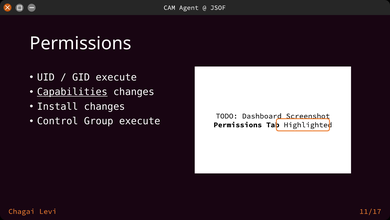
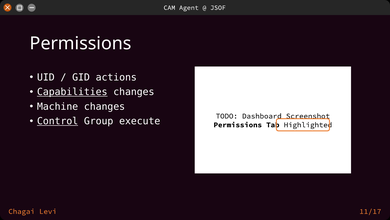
GID execute: execute -> actions
Install: Install -> Machine
Control underline: none -> present
